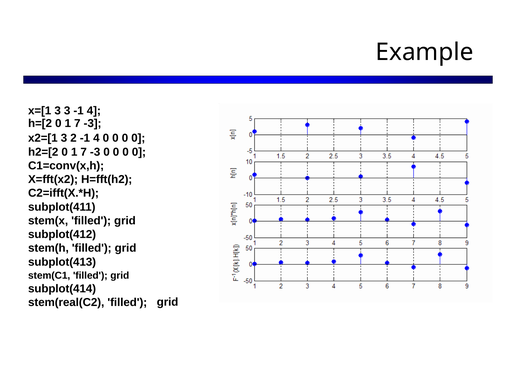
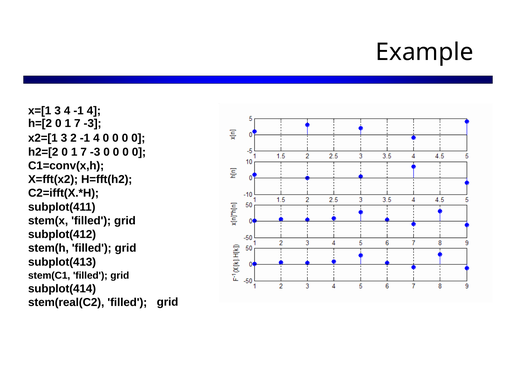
3 3: 3 -> 4
